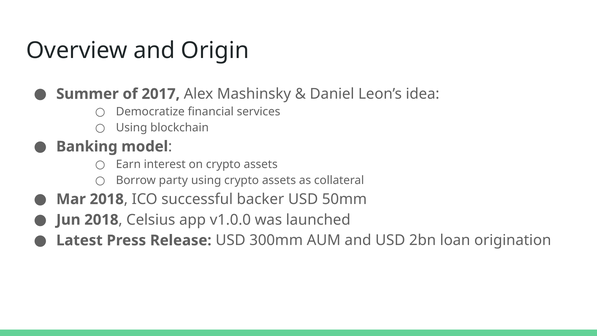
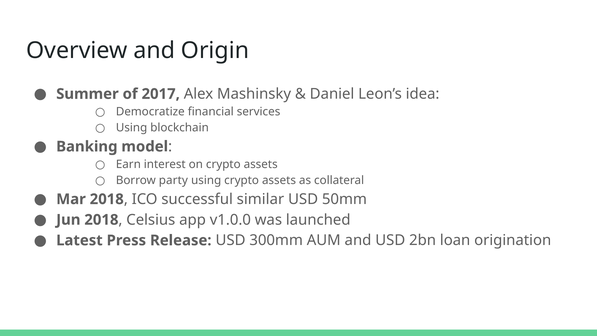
backer: backer -> similar
